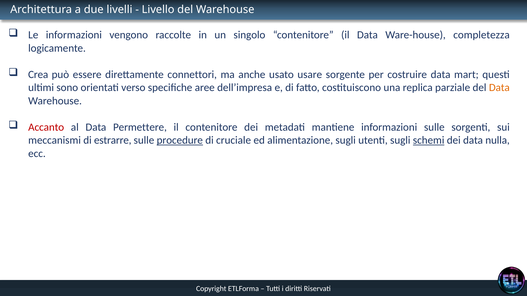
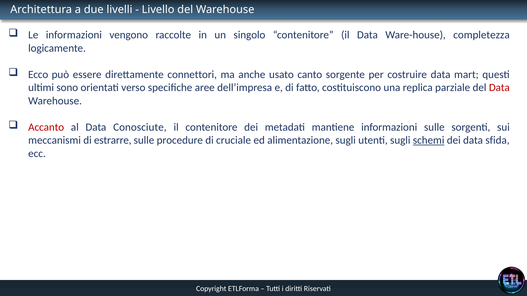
Crea: Crea -> Ecco
usare: usare -> canto
Data at (499, 88) colour: orange -> red
Permettere: Permettere -> Conosciute
procedure underline: present -> none
nulla: nulla -> sfida
